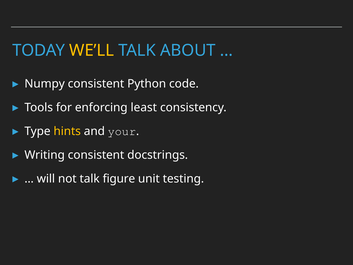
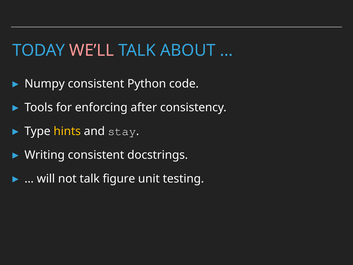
WE’LL colour: yellow -> pink
least: least -> after
your: your -> stay
